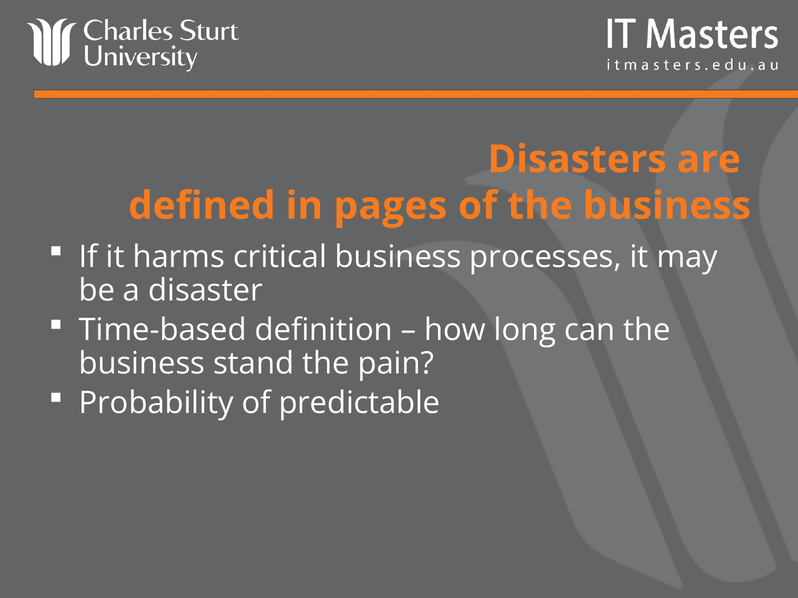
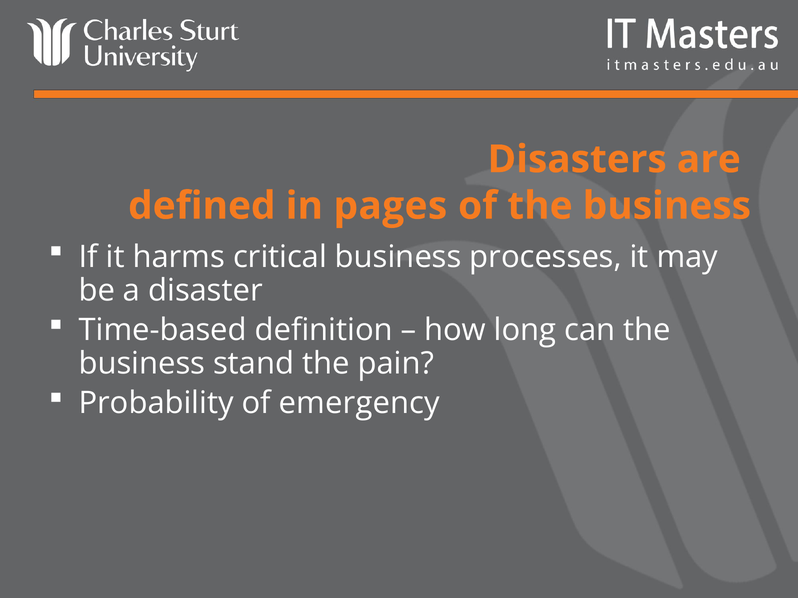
predictable: predictable -> emergency
